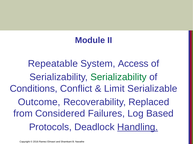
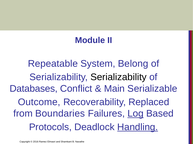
Access: Access -> Belong
Serializability at (119, 77) colour: green -> black
Conditions: Conditions -> Databases
Limit: Limit -> Main
Considered: Considered -> Boundaries
Log underline: none -> present
